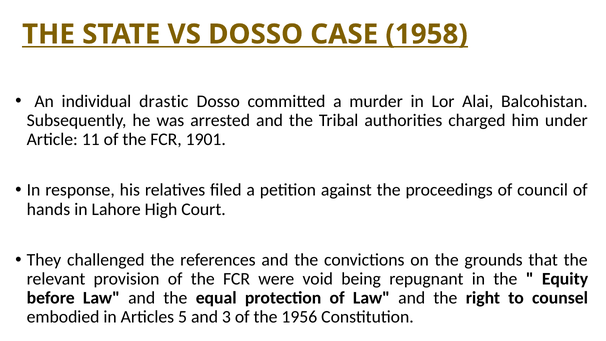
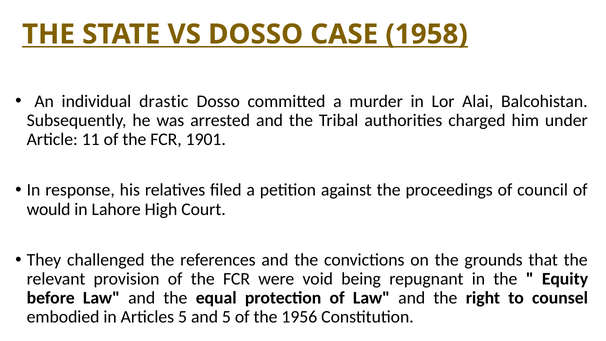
hands: hands -> would
and 3: 3 -> 5
